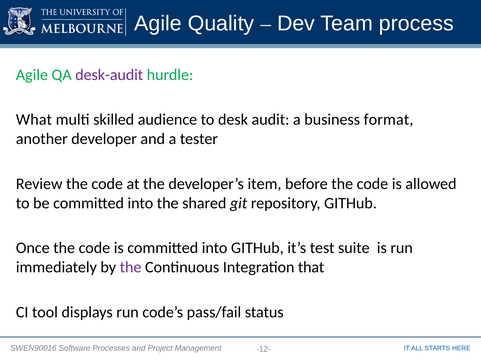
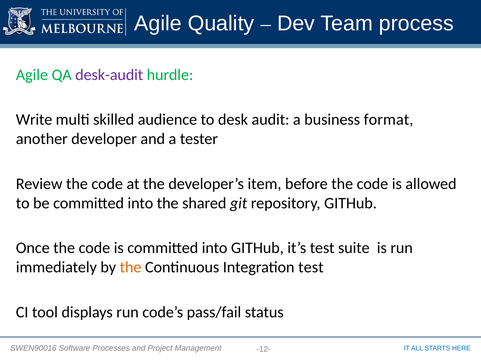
What: What -> Write
the at (131, 267) colour: purple -> orange
Integration that: that -> test
